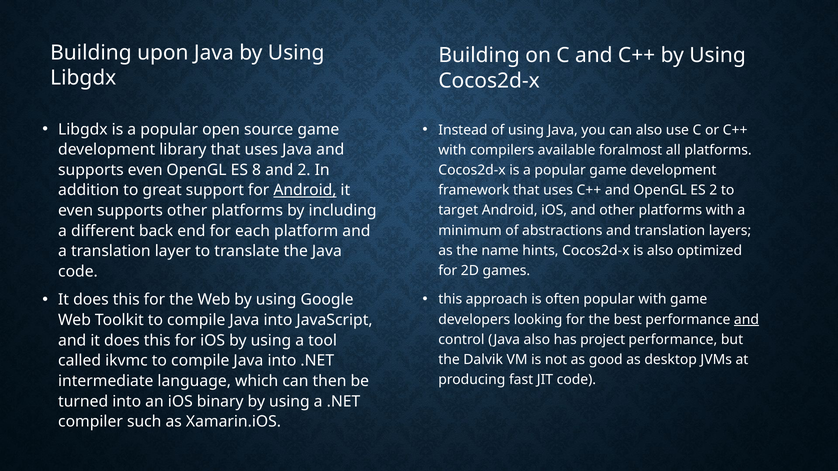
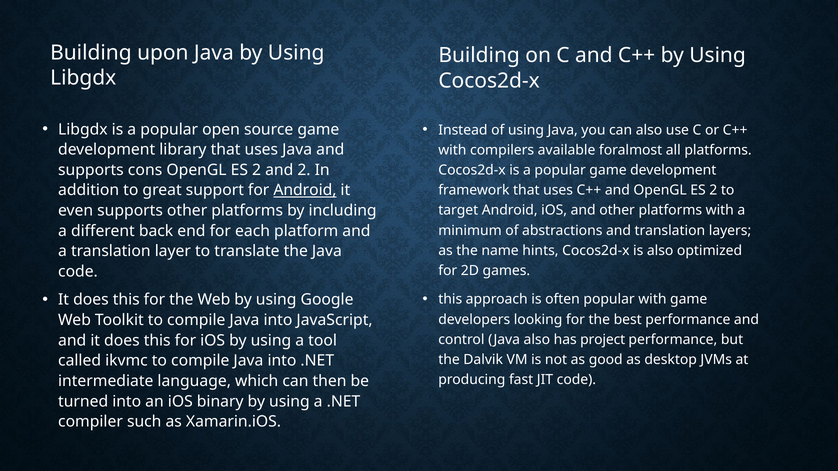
supports even: even -> cons
8 at (257, 170): 8 -> 2
and at (746, 320) underline: present -> none
